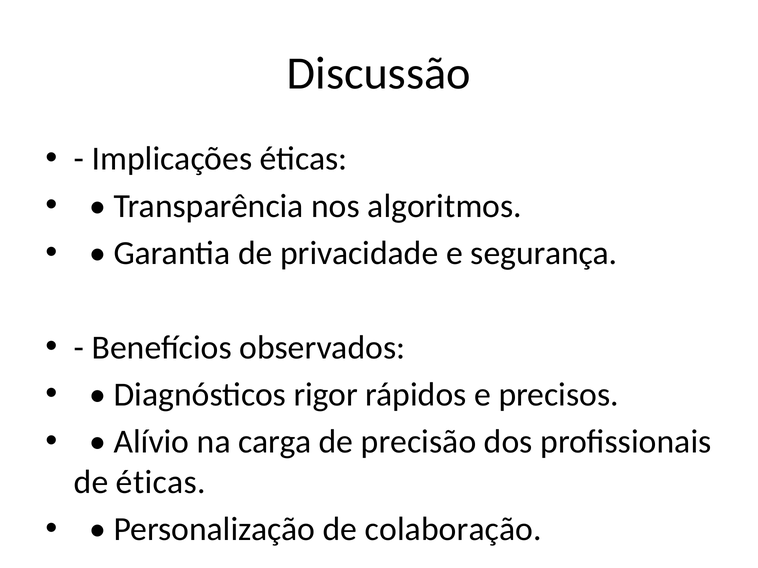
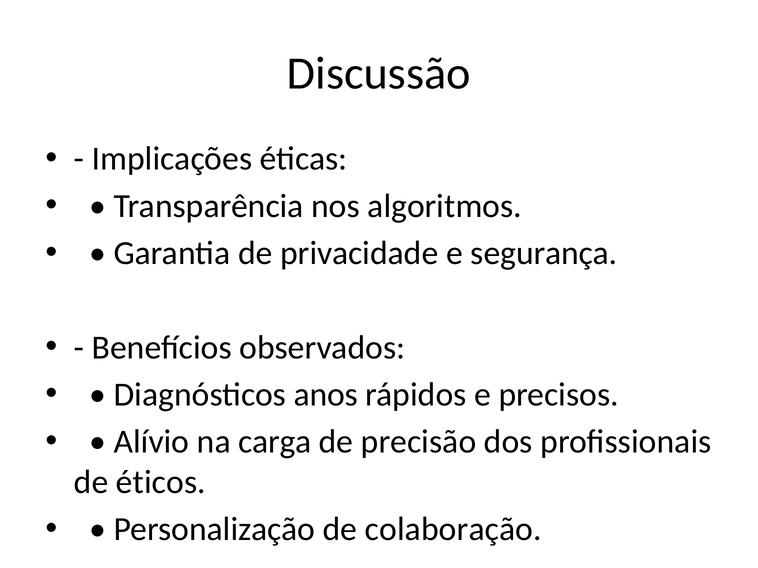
rigor: rigor -> anos
de éticas: éticas -> éticos
